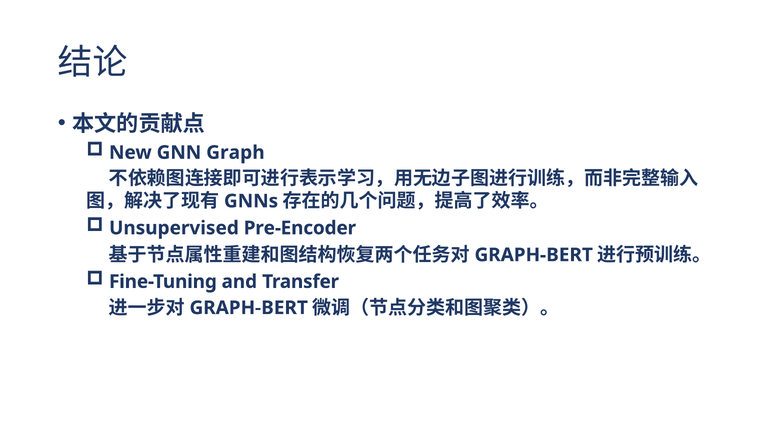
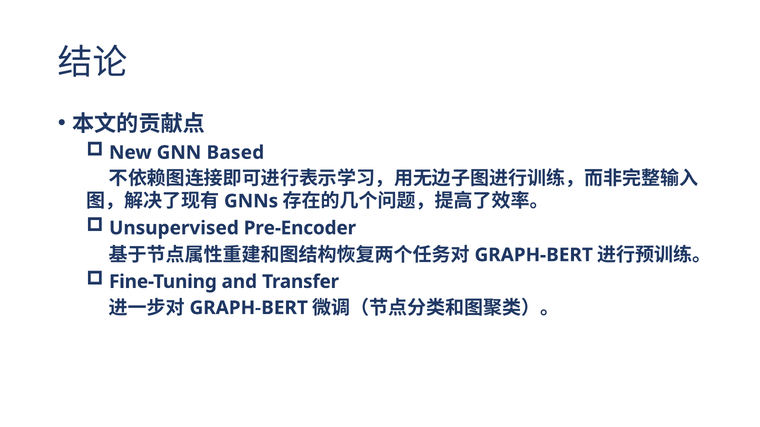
Graph: Graph -> Based
